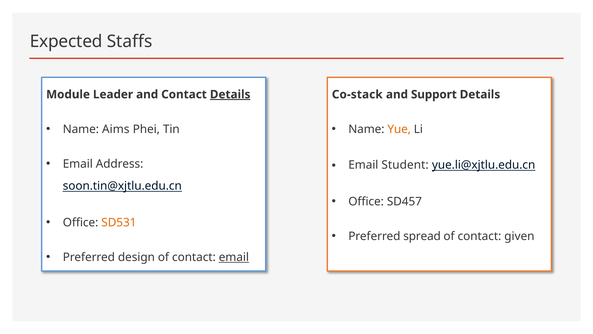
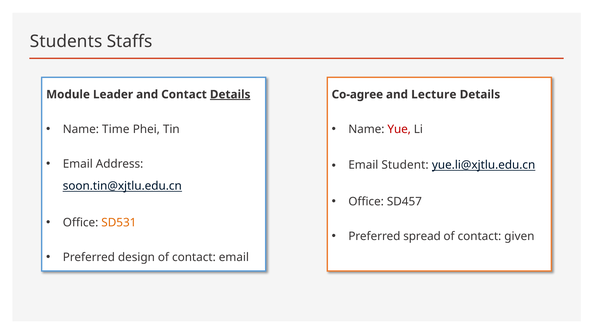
Expected: Expected -> Students
Co-stack: Co-stack -> Co-agree
Support: Support -> Lecture
Aims: Aims -> Time
Yue colour: orange -> red
email at (234, 257) underline: present -> none
